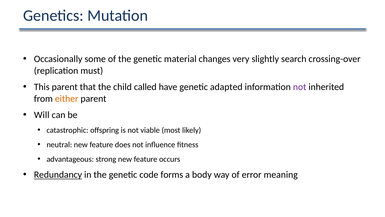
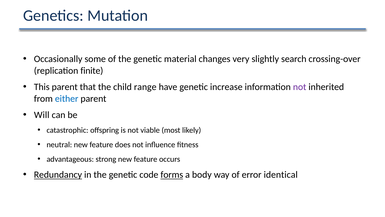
must: must -> finite
called: called -> range
adapted: adapted -> increase
either colour: orange -> blue
forms underline: none -> present
meaning: meaning -> identical
